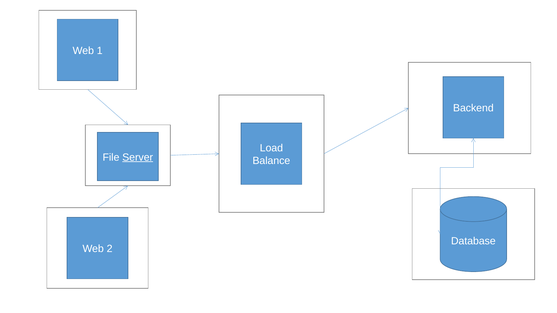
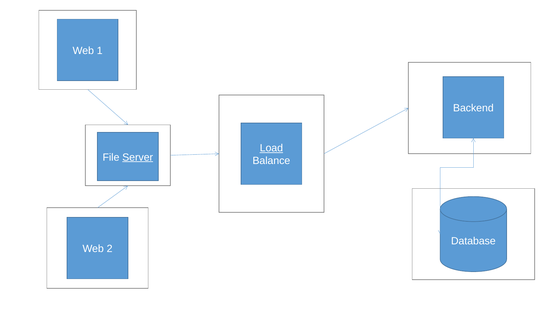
Load underline: none -> present
